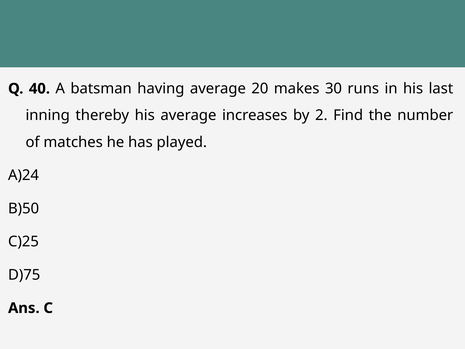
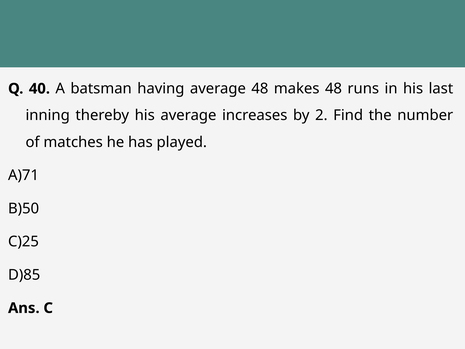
average 20: 20 -> 48
makes 30: 30 -> 48
A)24: A)24 -> A)71
D)75: D)75 -> D)85
